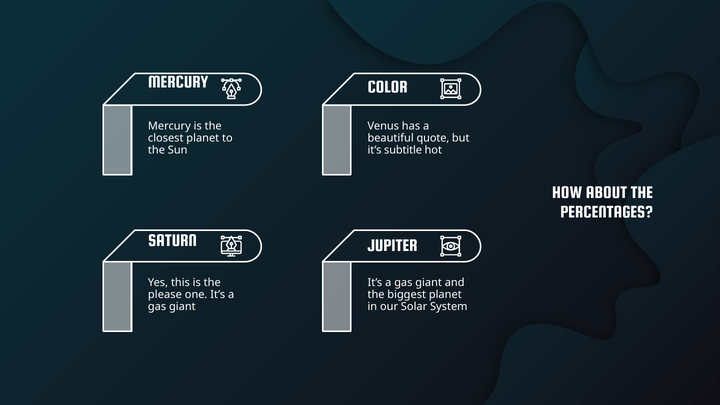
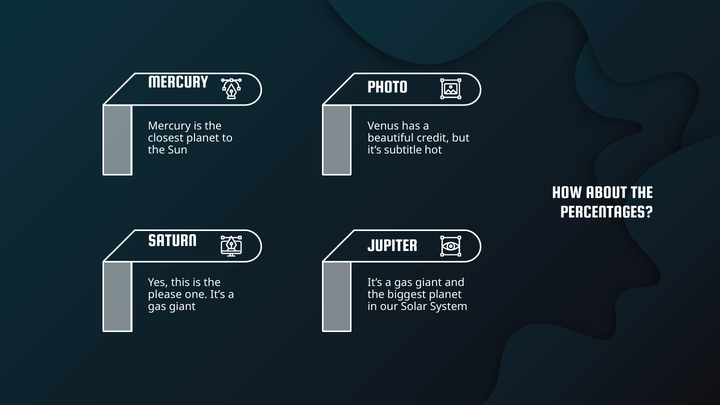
COLOR: COLOR -> PHOTO
quote: quote -> credit
